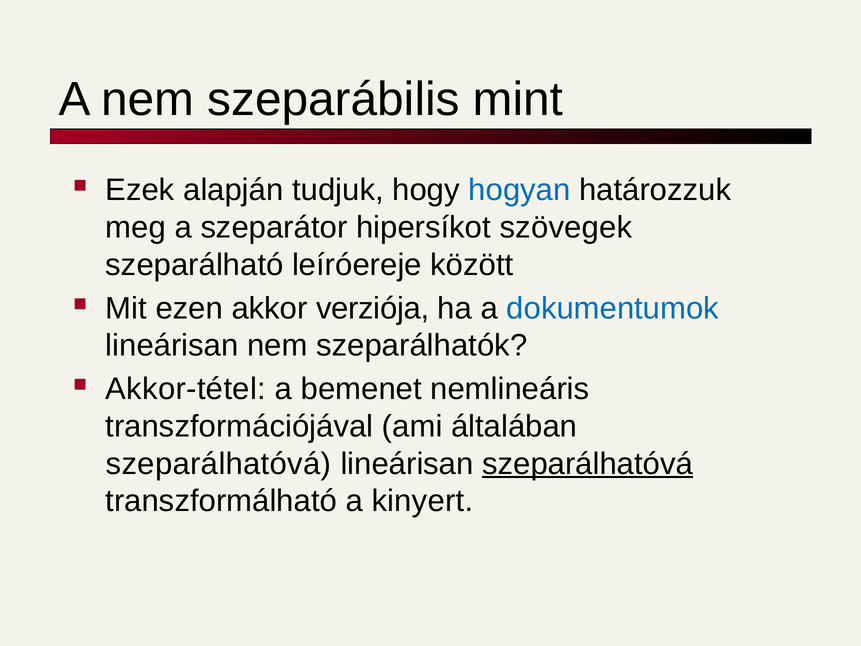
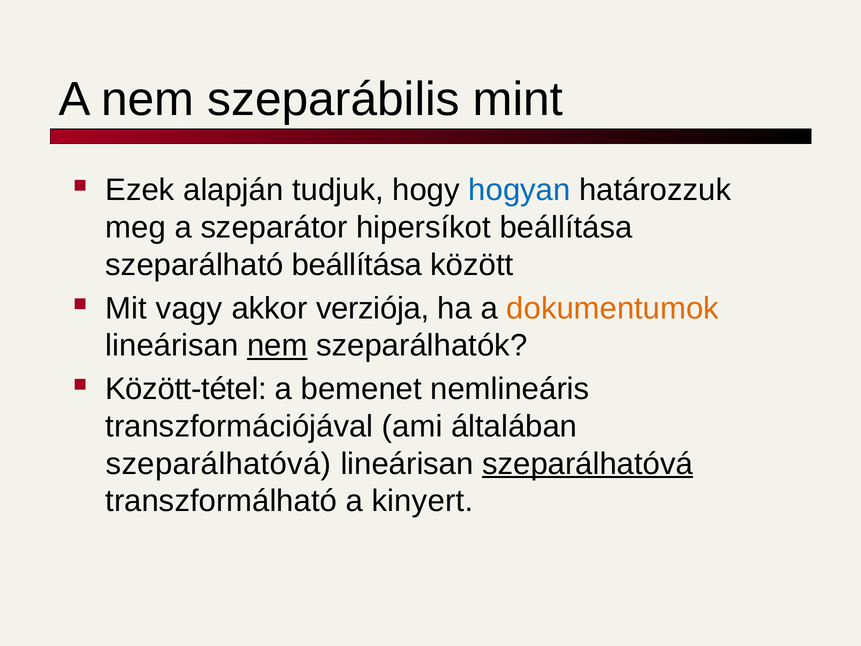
hipersíkot szövegek: szövegek -> beállítása
szeparálható leíróereje: leíróereje -> beállítása
ezen: ezen -> vagy
dokumentumok colour: blue -> orange
nem at (277, 345) underline: none -> present
Akkor-tétel: Akkor-tétel -> Között-tétel
